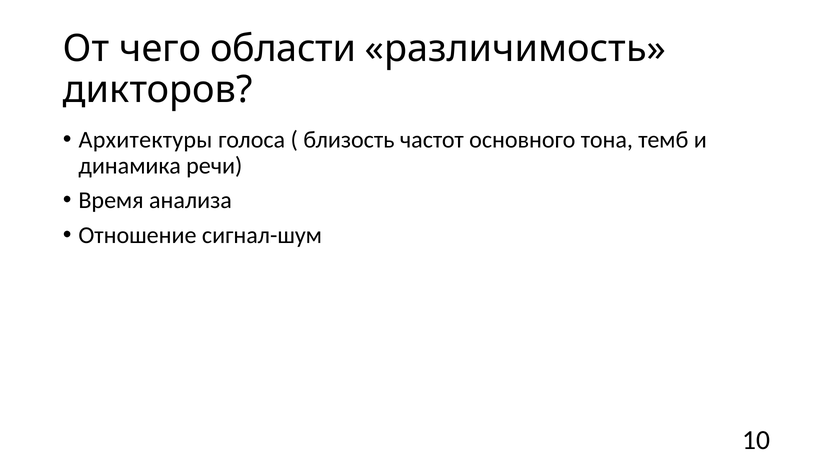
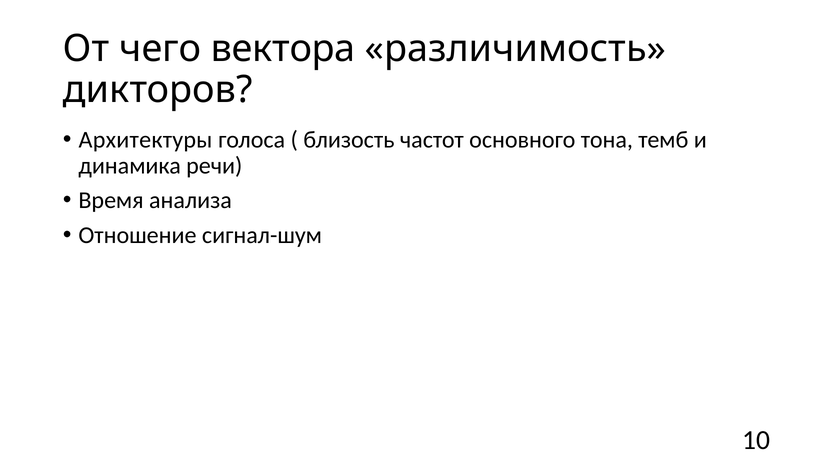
области: области -> вектора
